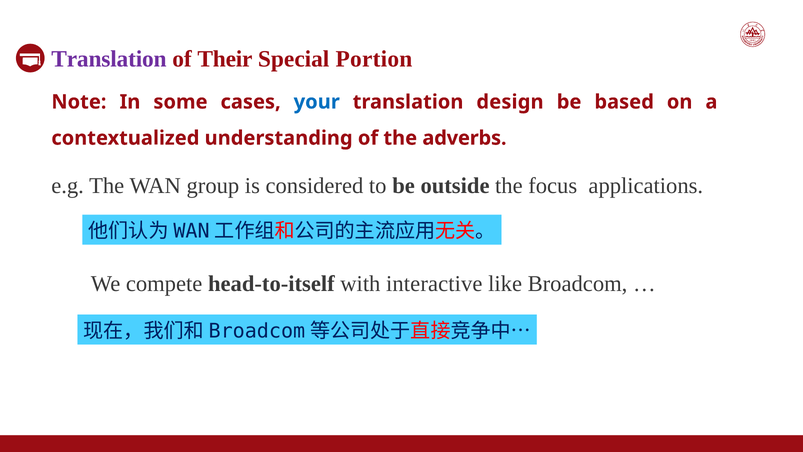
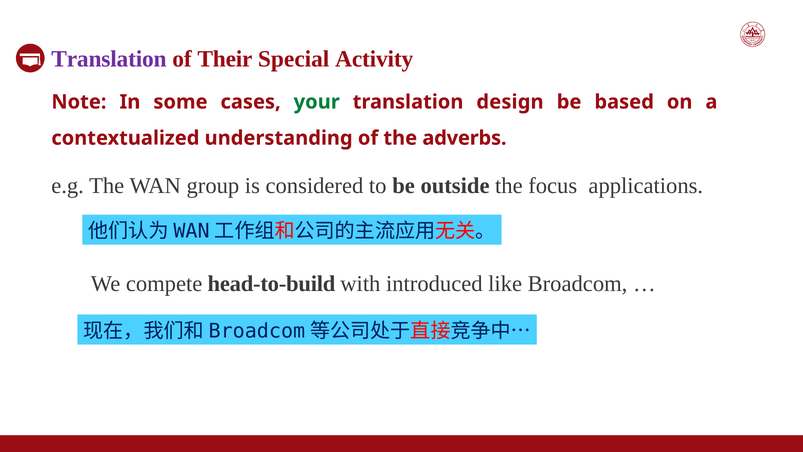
Portion: Portion -> Activity
your colour: blue -> green
head-to-itself: head-to-itself -> head-to-build
interactive: interactive -> introduced
